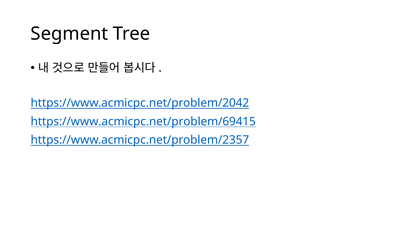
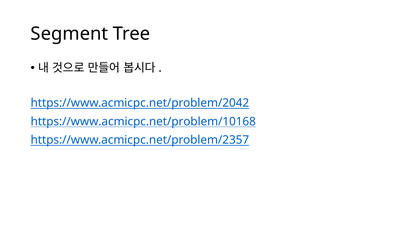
https://www.acmicpc.net/problem/69415: https://www.acmicpc.net/problem/69415 -> https://www.acmicpc.net/problem/10168
